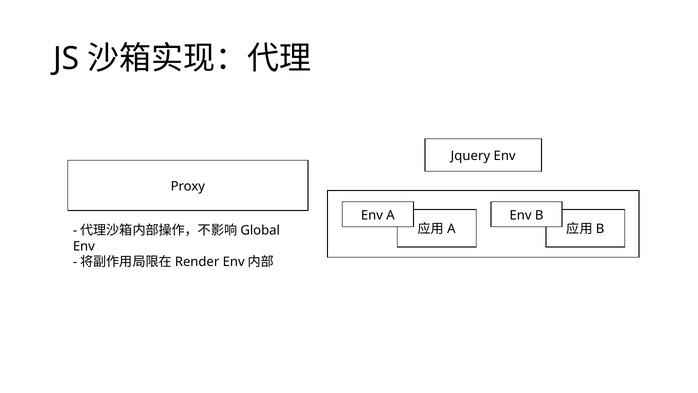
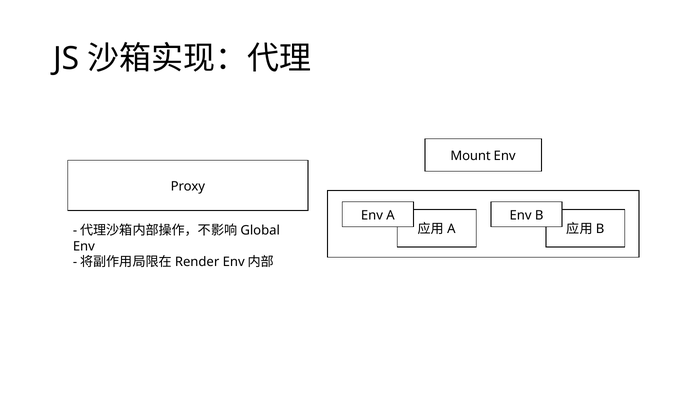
Jquery: Jquery -> Mount
